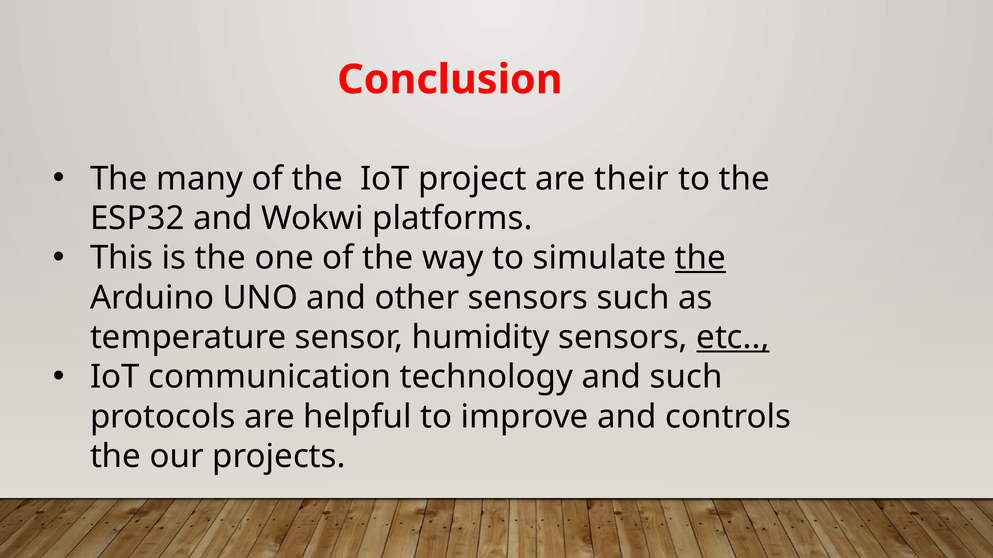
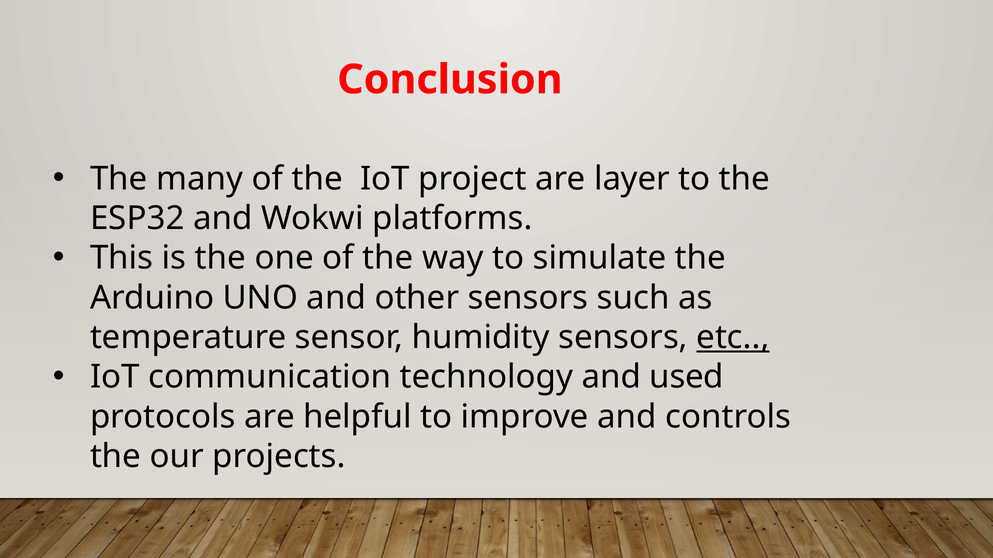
their: their -> layer
the at (700, 258) underline: present -> none
and such: such -> used
